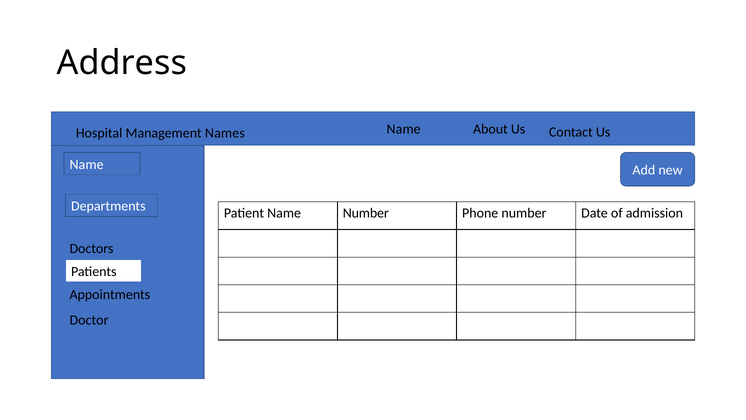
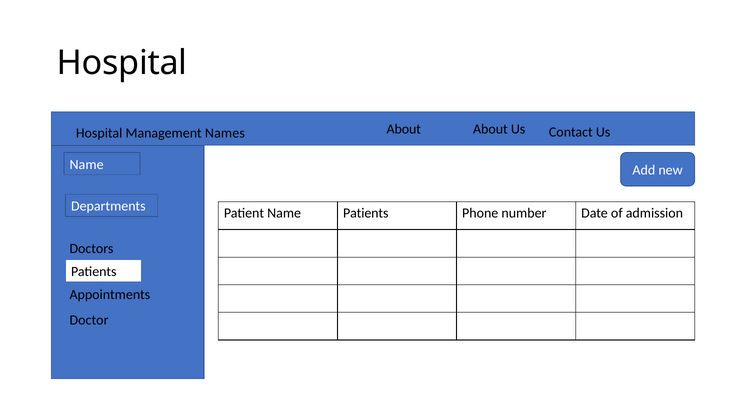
Address at (122, 63): Address -> Hospital
Name at (404, 129): Name -> About
Patient Name Number: Number -> Patients
